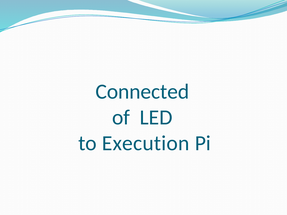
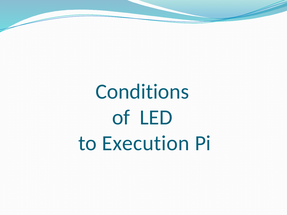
Connected: Connected -> Conditions
